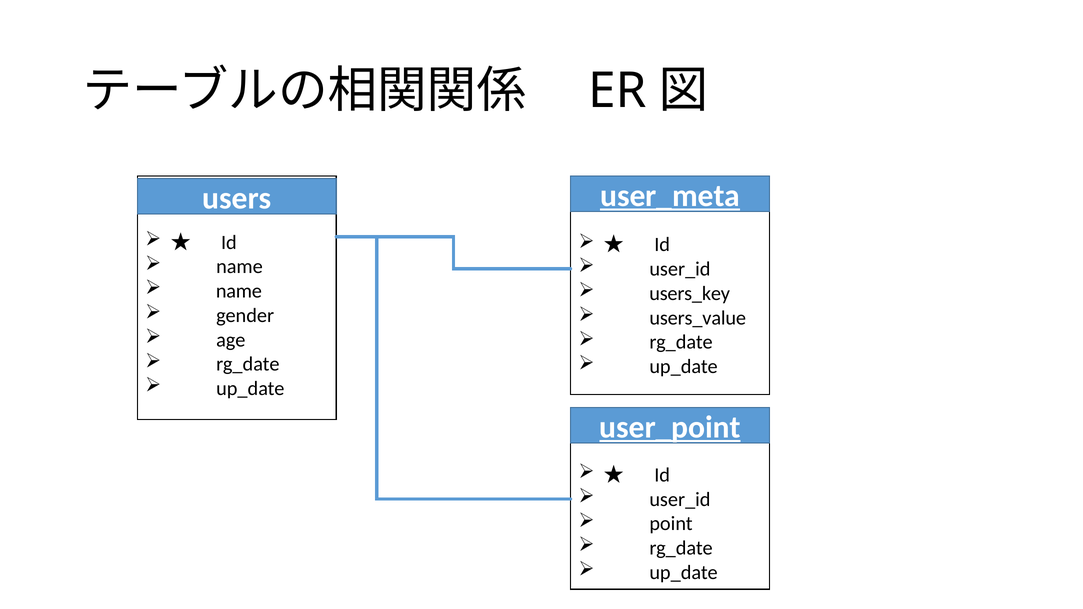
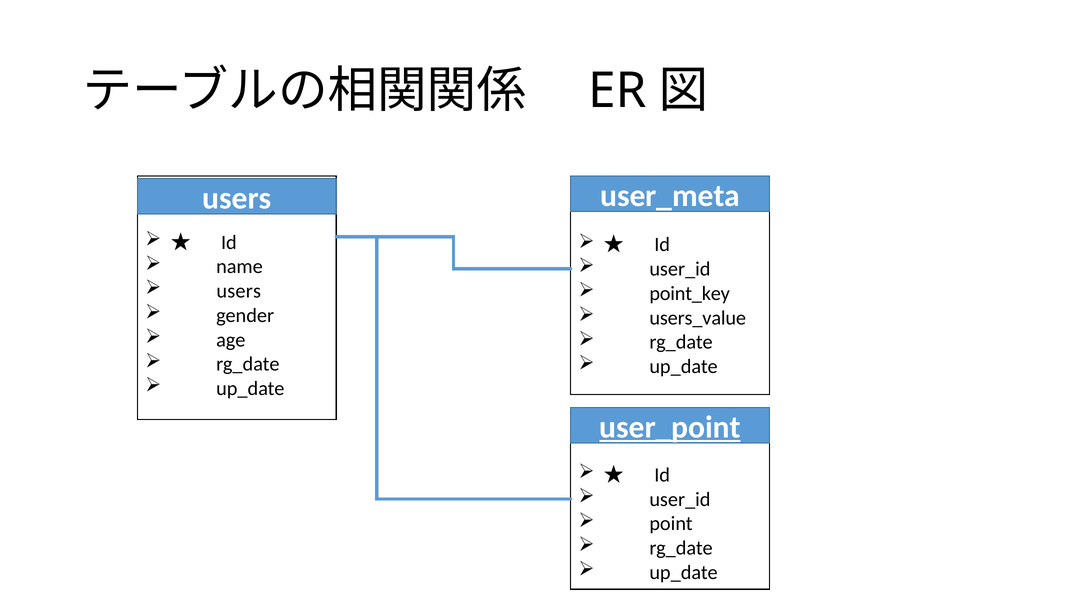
user_meta underline: present -> none
name at (239, 291): name -> users
users_key: users_key -> point_key
